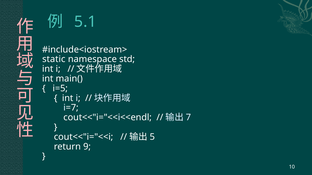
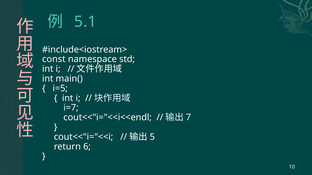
static: static -> const
9: 9 -> 6
